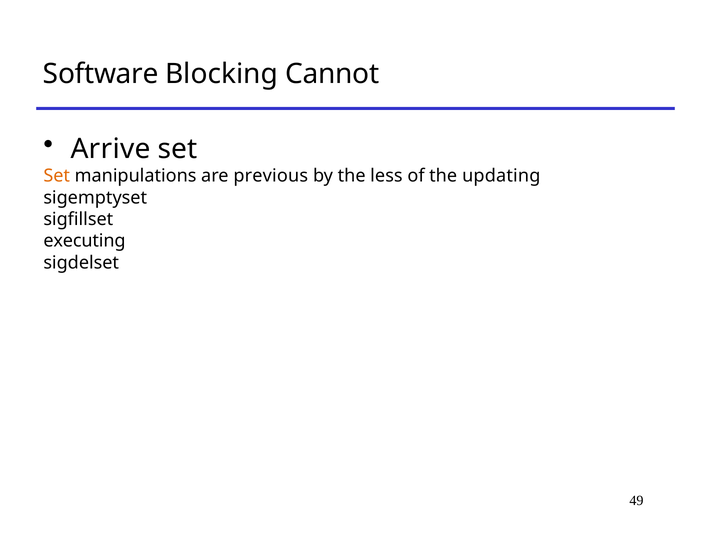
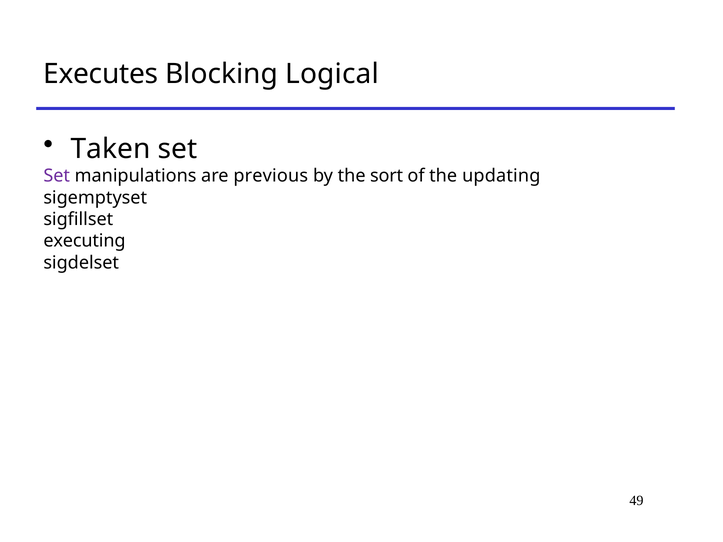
Software: Software -> Executes
Cannot: Cannot -> Logical
Arrive: Arrive -> Taken
Set at (57, 176) colour: orange -> purple
less: less -> sort
